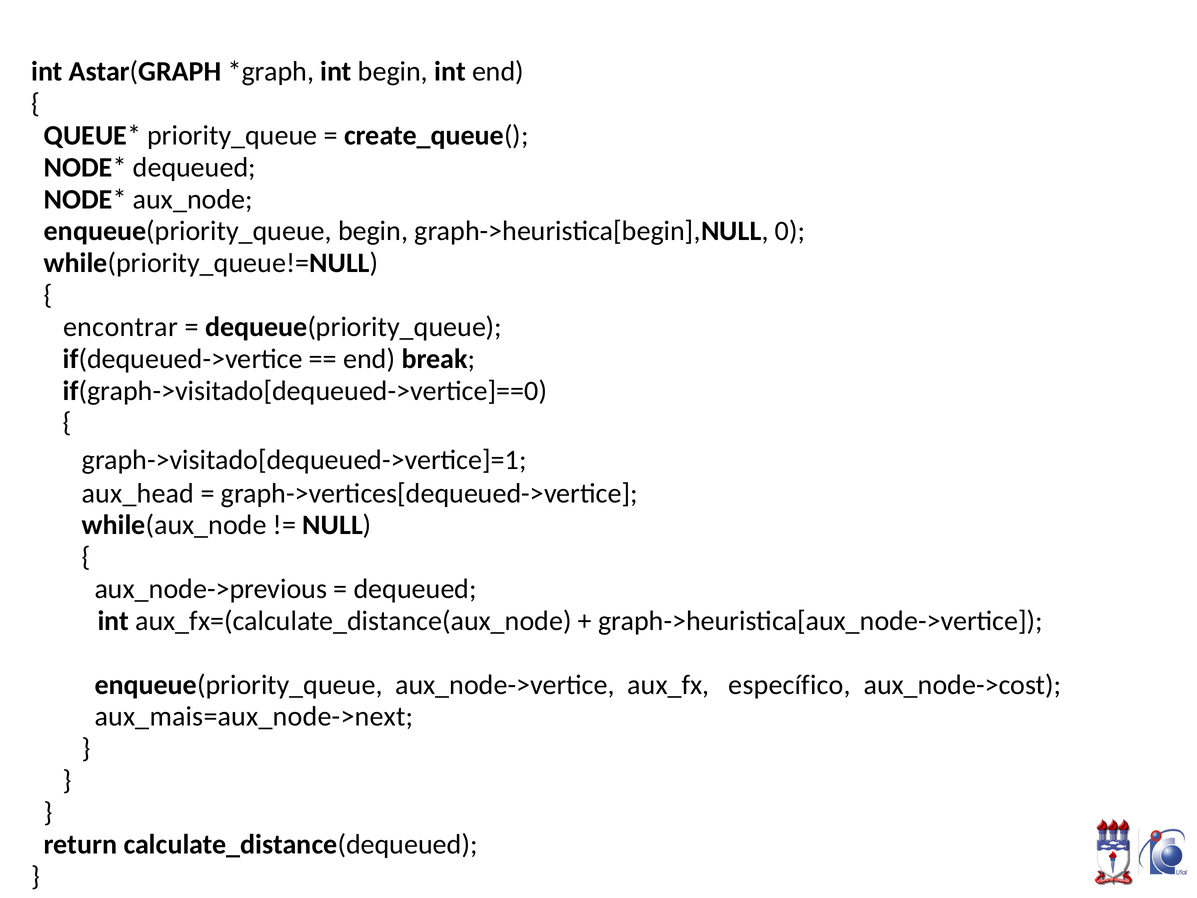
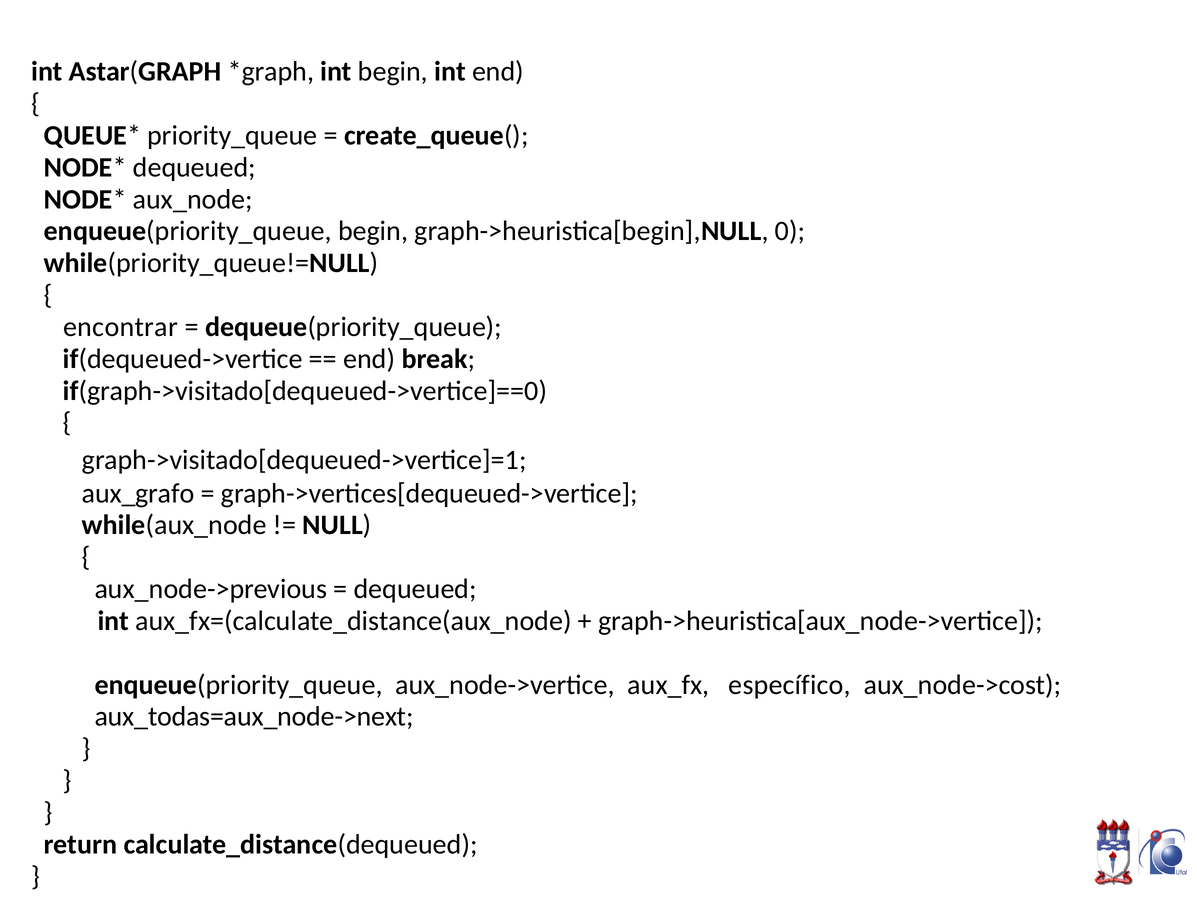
aux_head: aux_head -> aux_grafo
aux_mais=aux_node->next: aux_mais=aux_node->next -> aux_todas=aux_node->next
